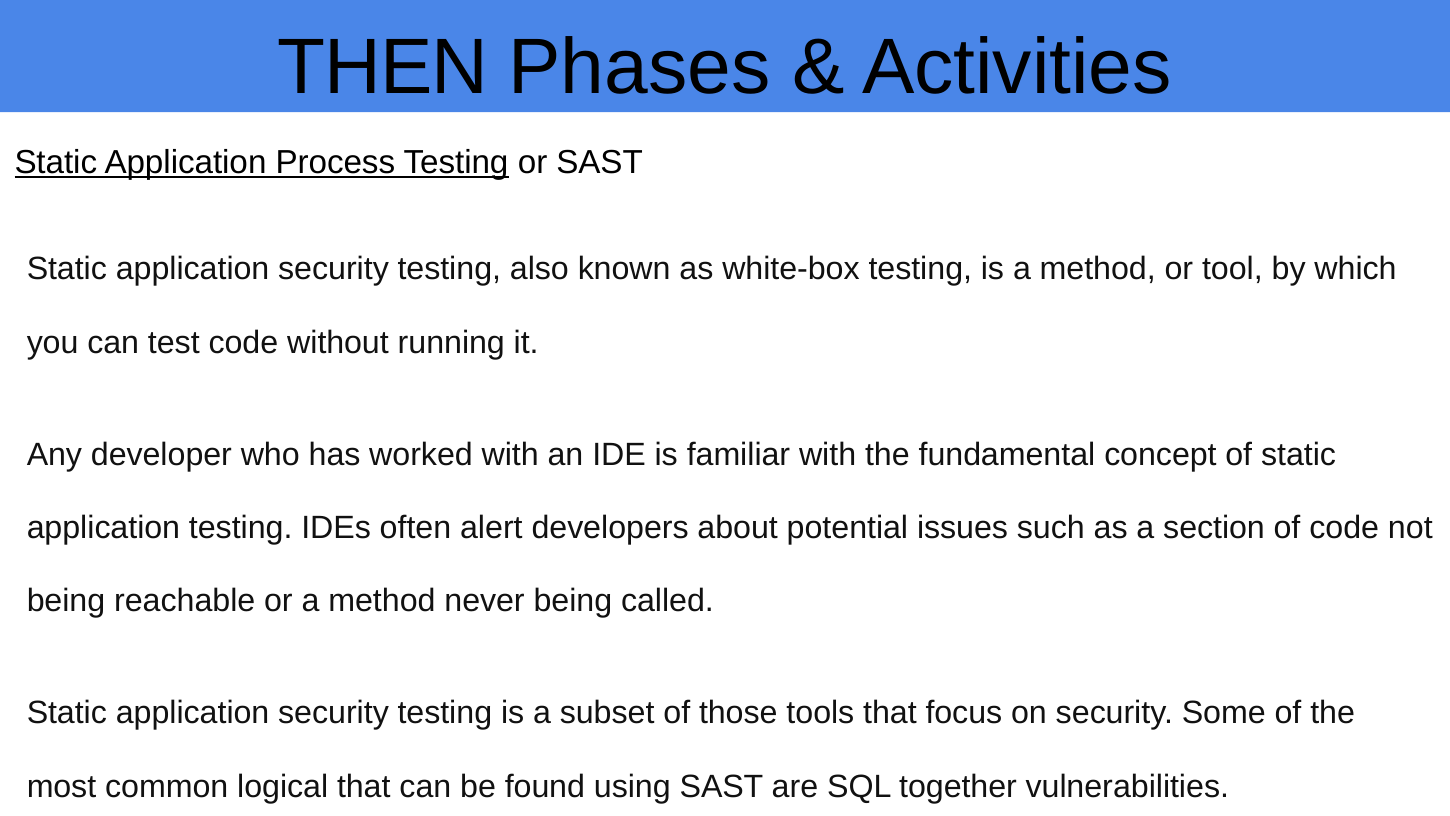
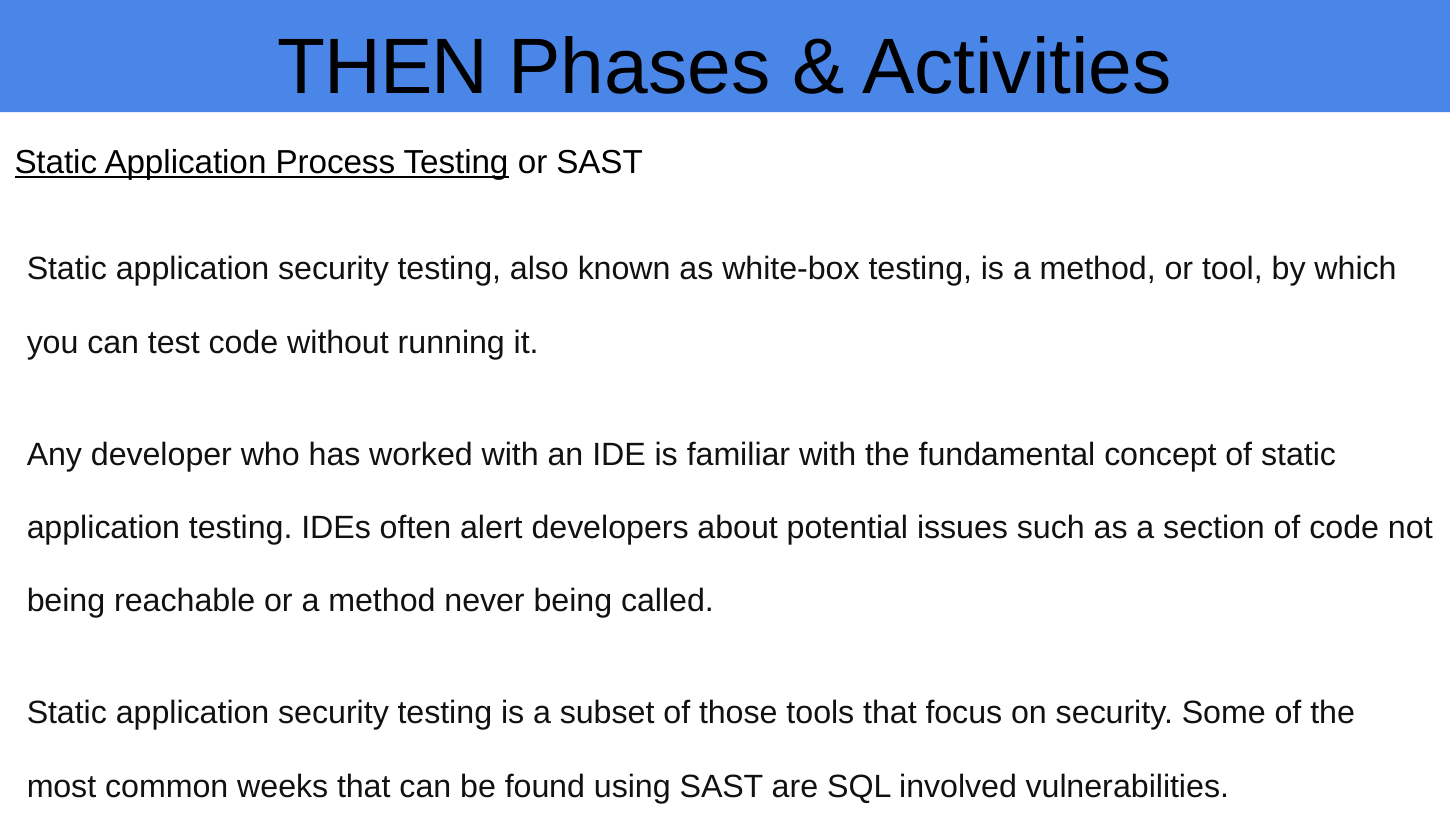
logical: logical -> weeks
together: together -> involved
